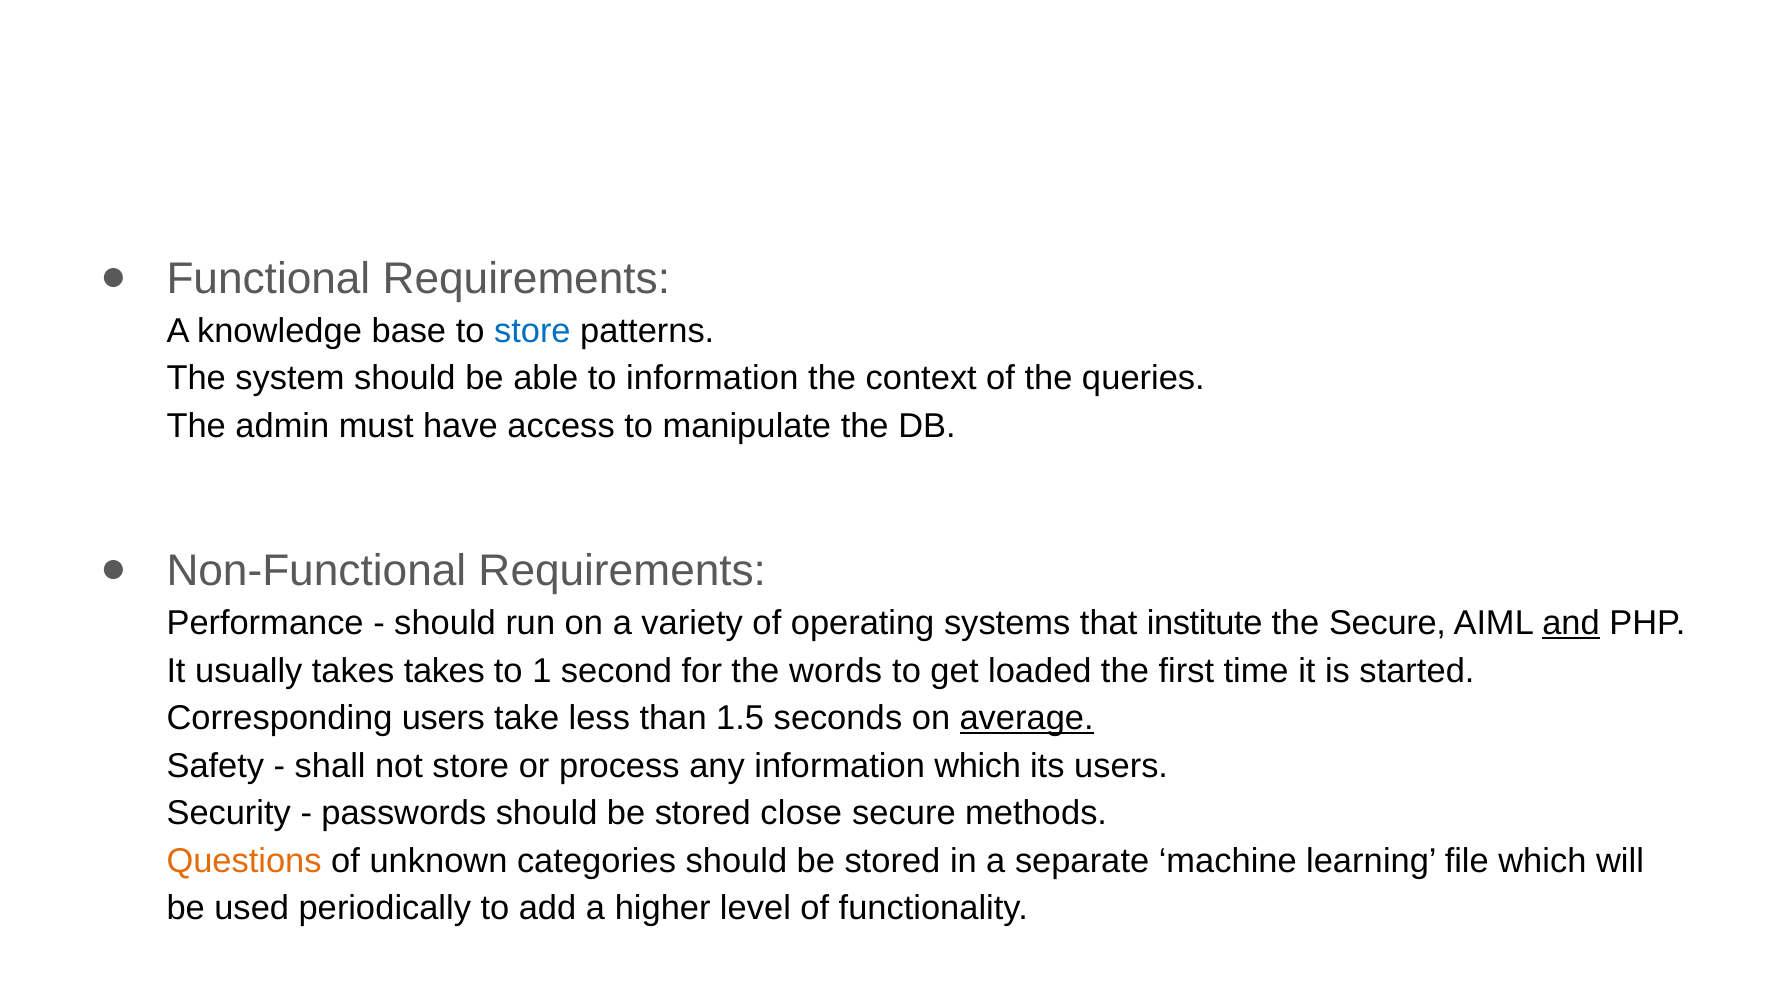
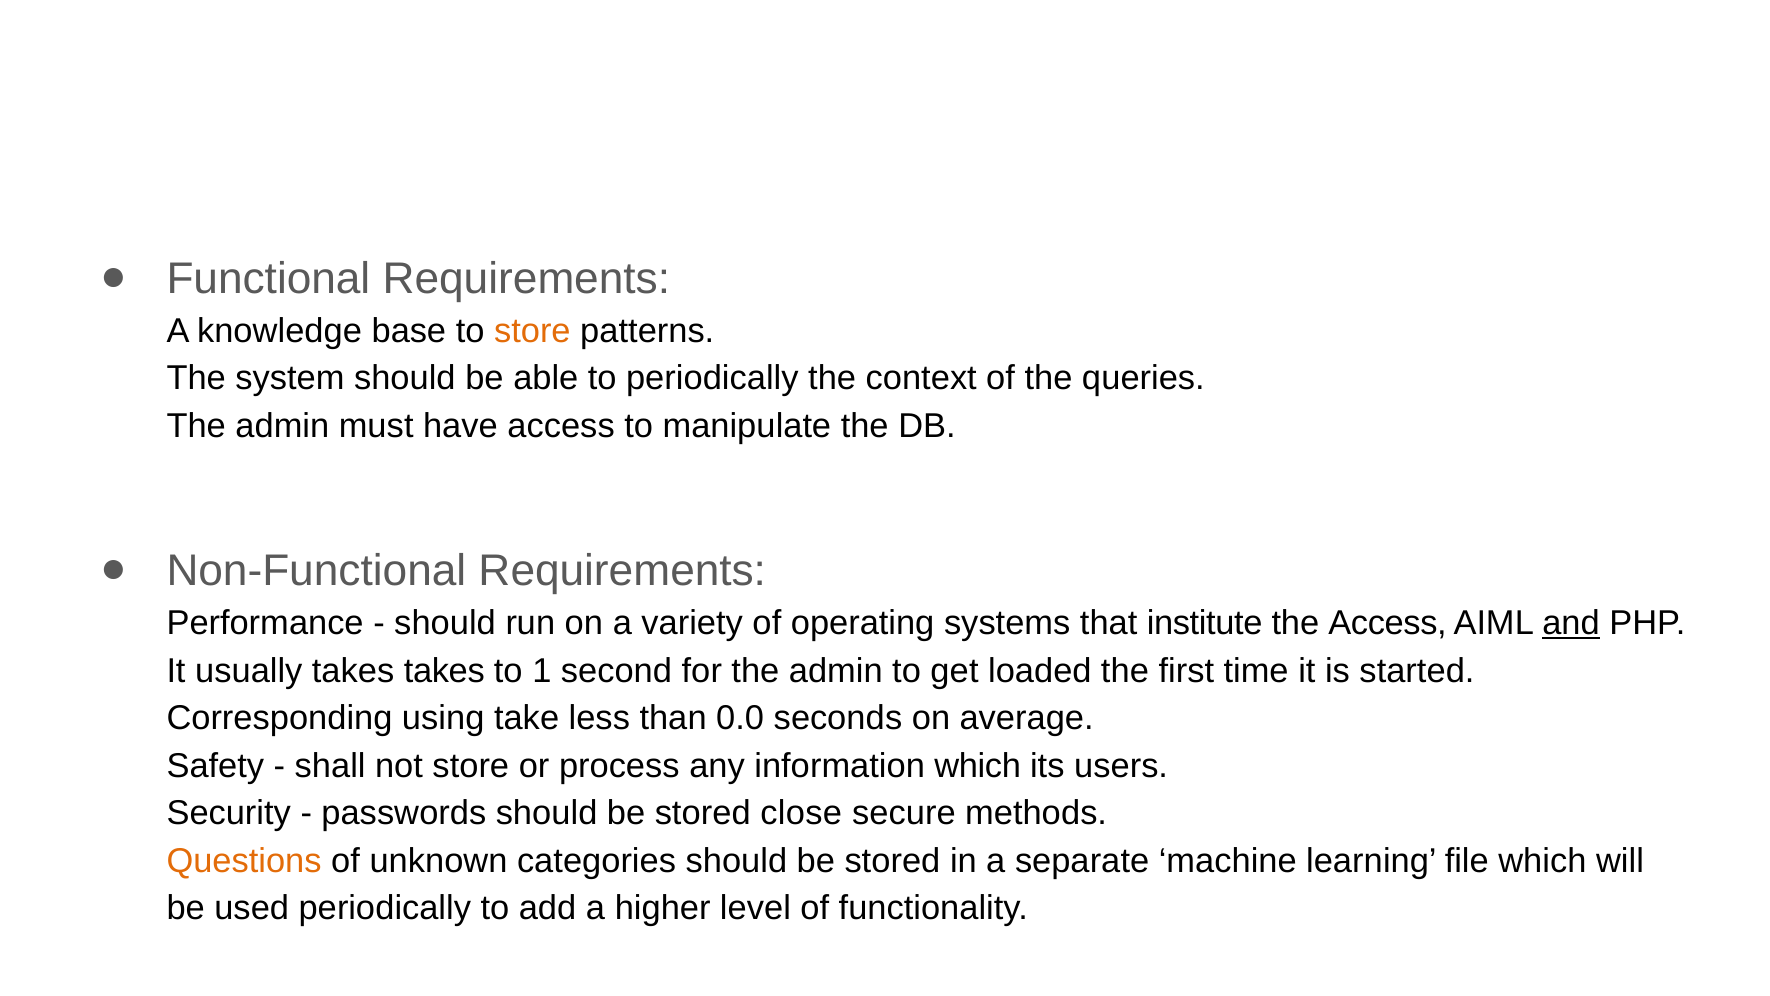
store at (532, 331) colour: blue -> orange
to information: information -> periodically
the Secure: Secure -> Access
for the words: words -> admin
Corresponding users: users -> using
1.5: 1.5 -> 0.0
average underline: present -> none
